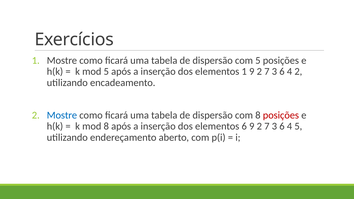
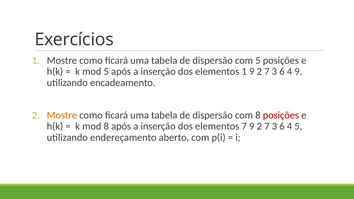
4 2: 2 -> 9
Mostre at (62, 115) colour: blue -> orange
elementos 6: 6 -> 7
